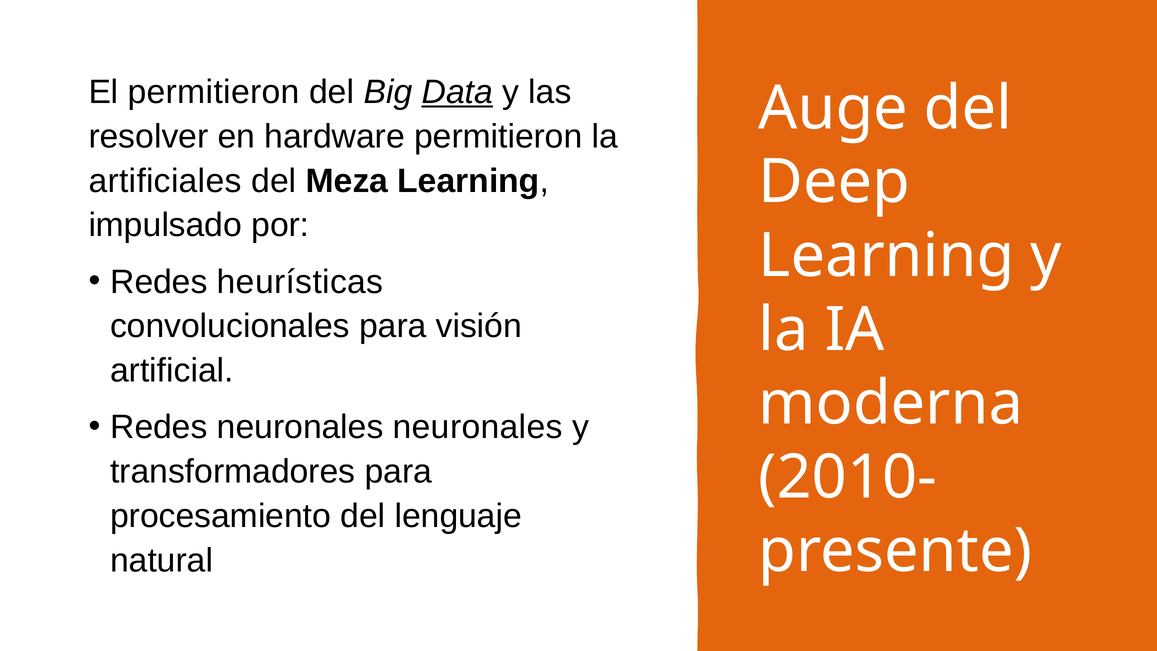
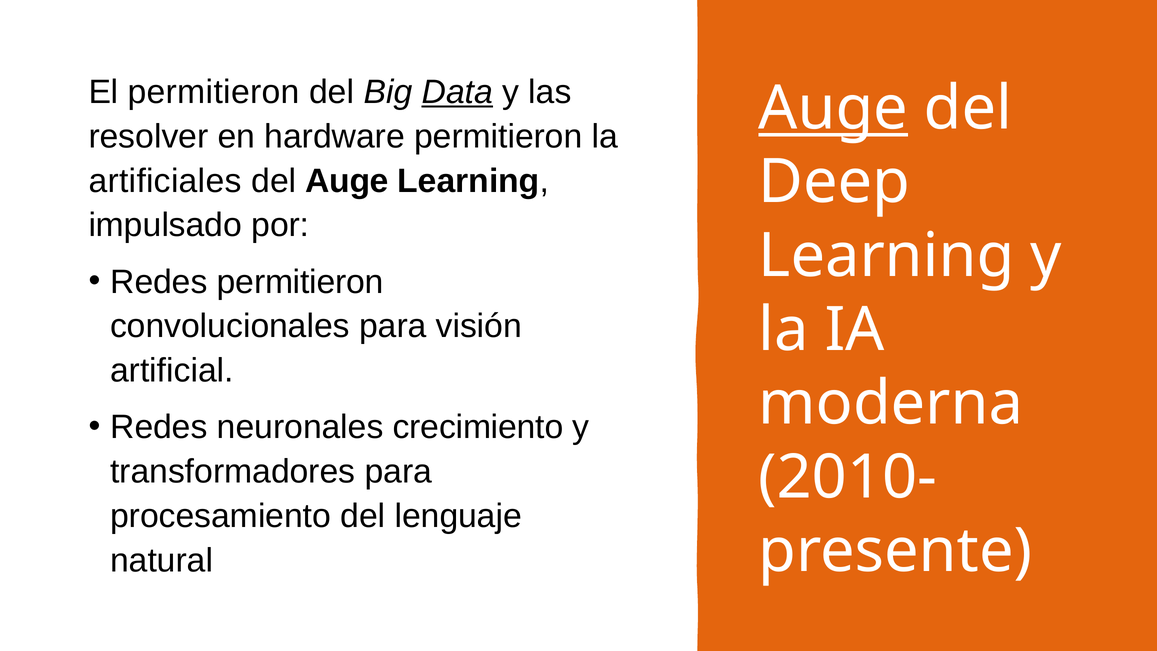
Auge at (833, 108) underline: none -> present
del Meza: Meza -> Auge
Redes heurísticas: heurísticas -> permitieron
neuronales neuronales: neuronales -> crecimiento
